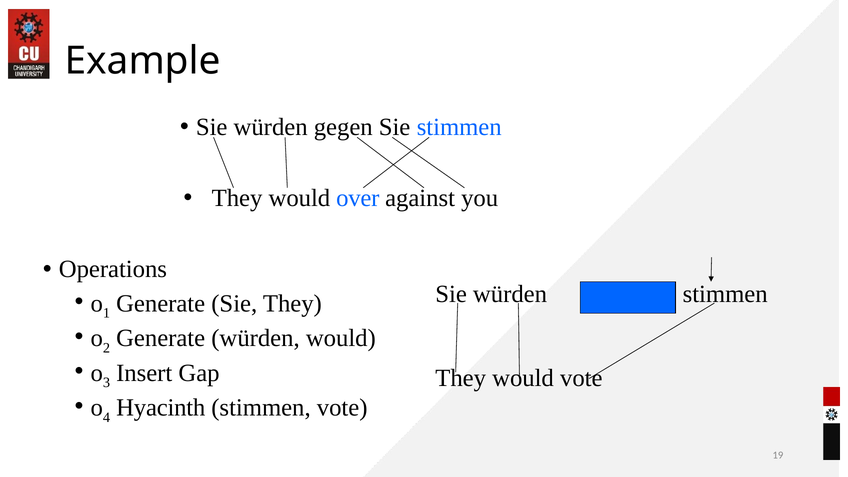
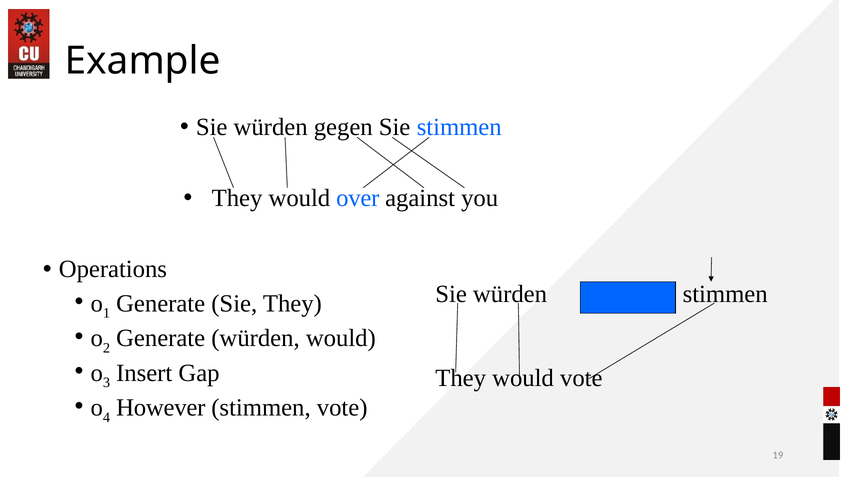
Hyacinth: Hyacinth -> However
